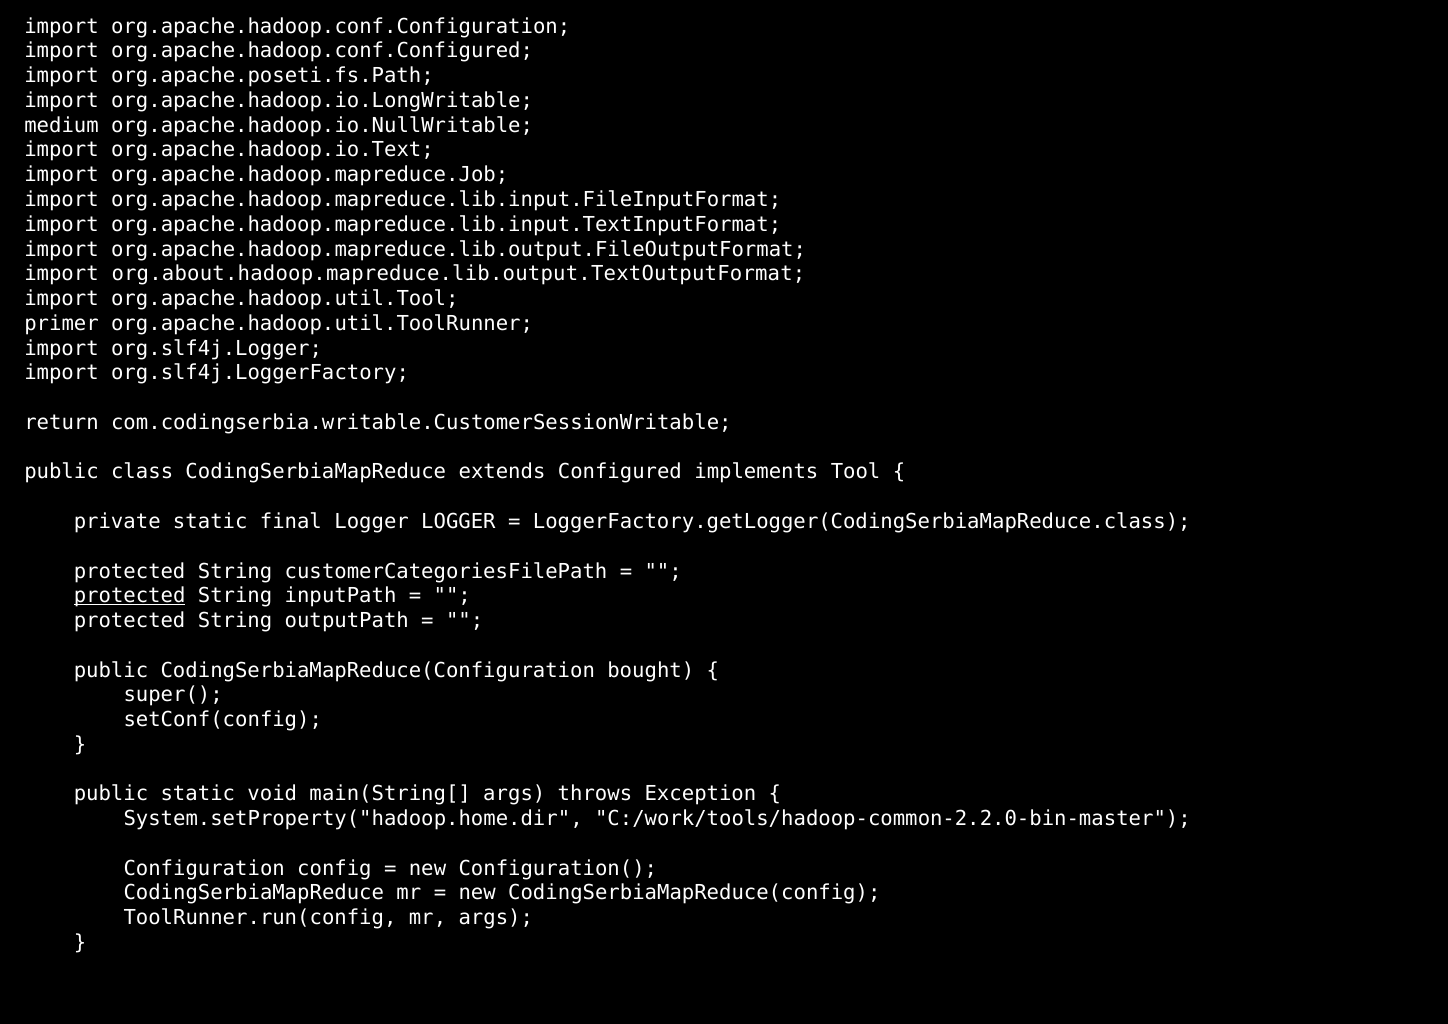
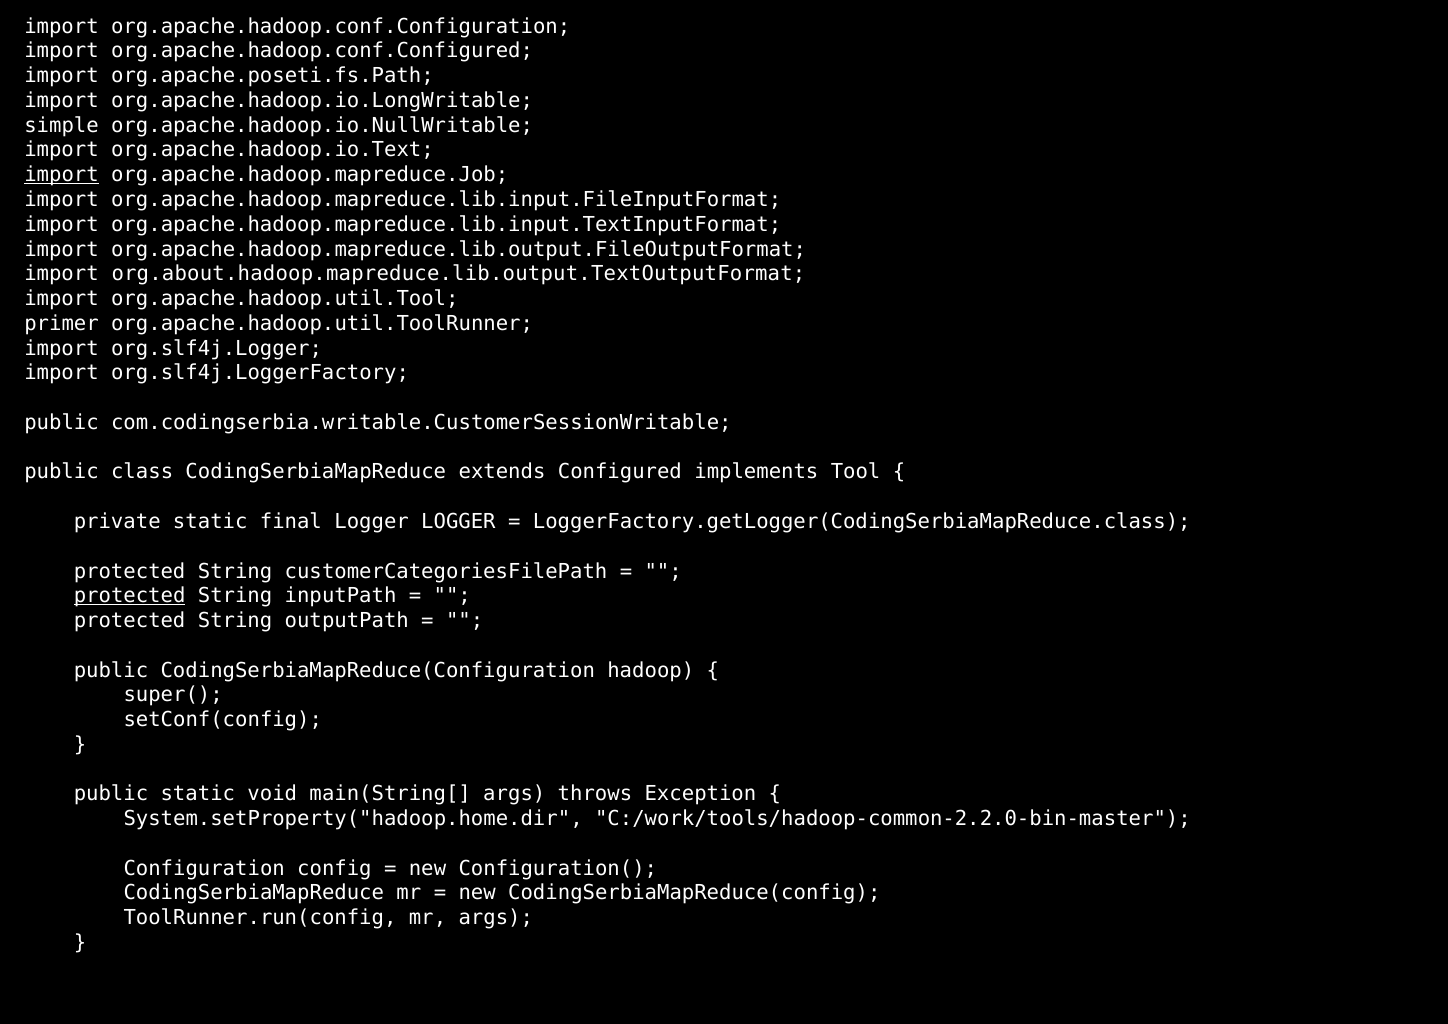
medium: medium -> simple
import at (62, 175) underline: none -> present
return at (62, 423): return -> public
bought: bought -> hadoop
